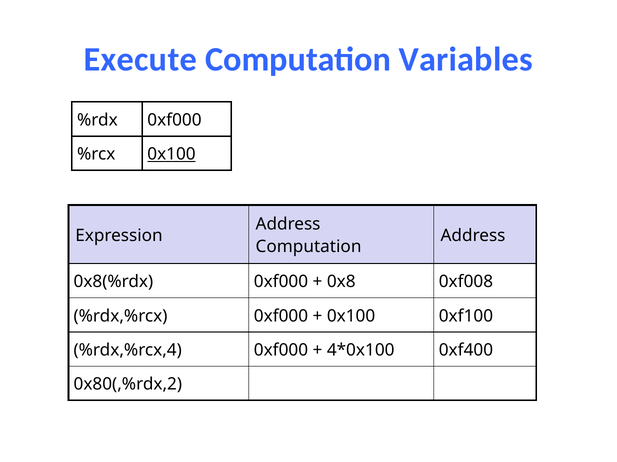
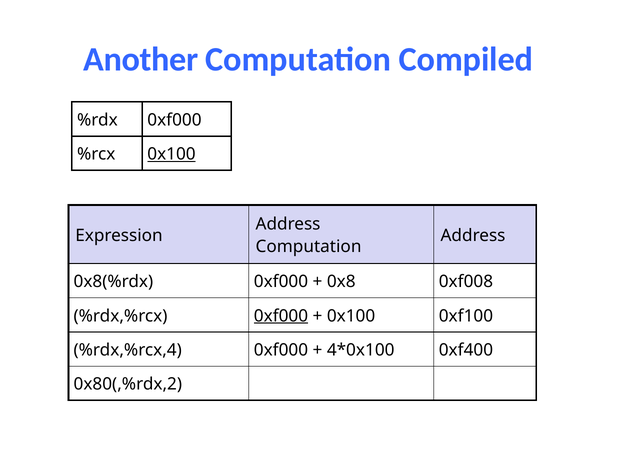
Execute: Execute -> Another
Variables: Variables -> Compiled
0xf000 at (281, 316) underline: none -> present
